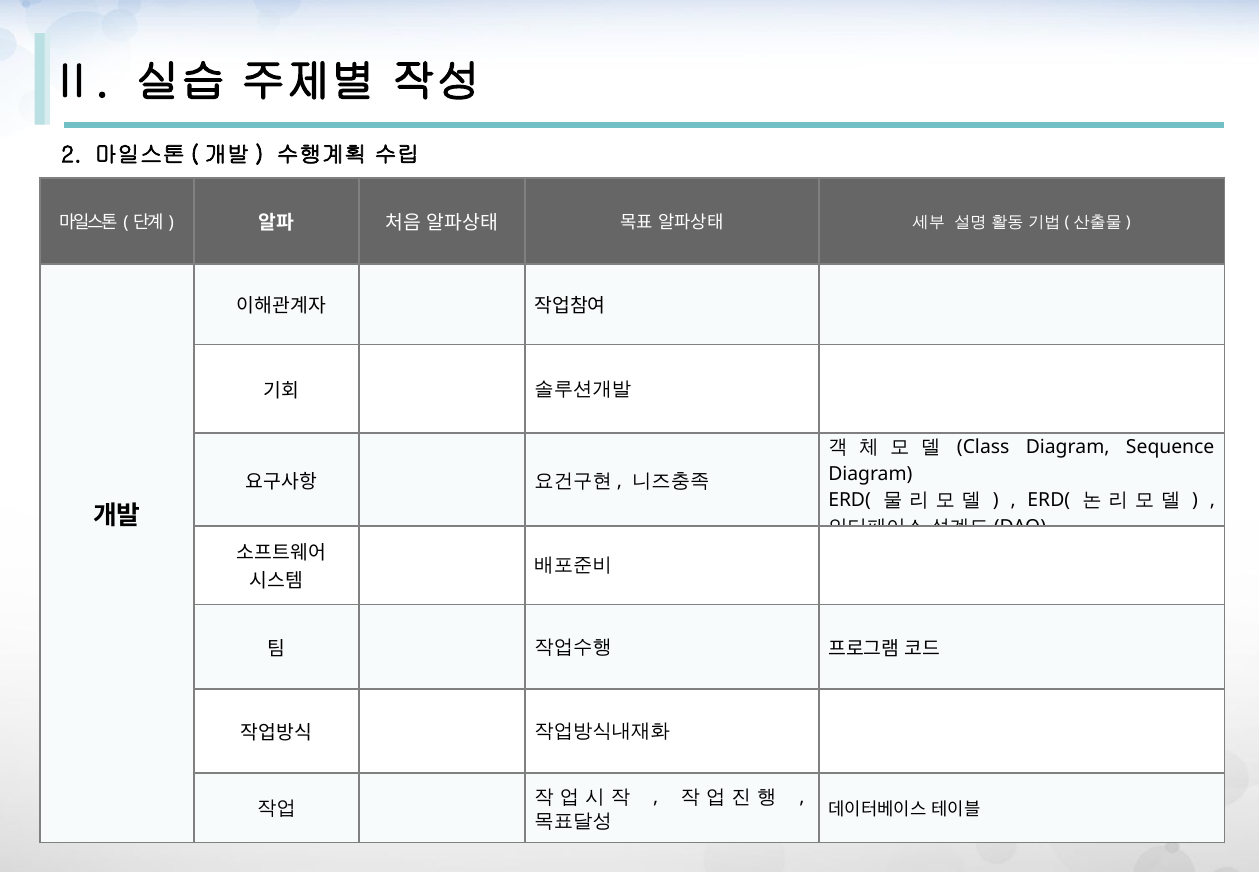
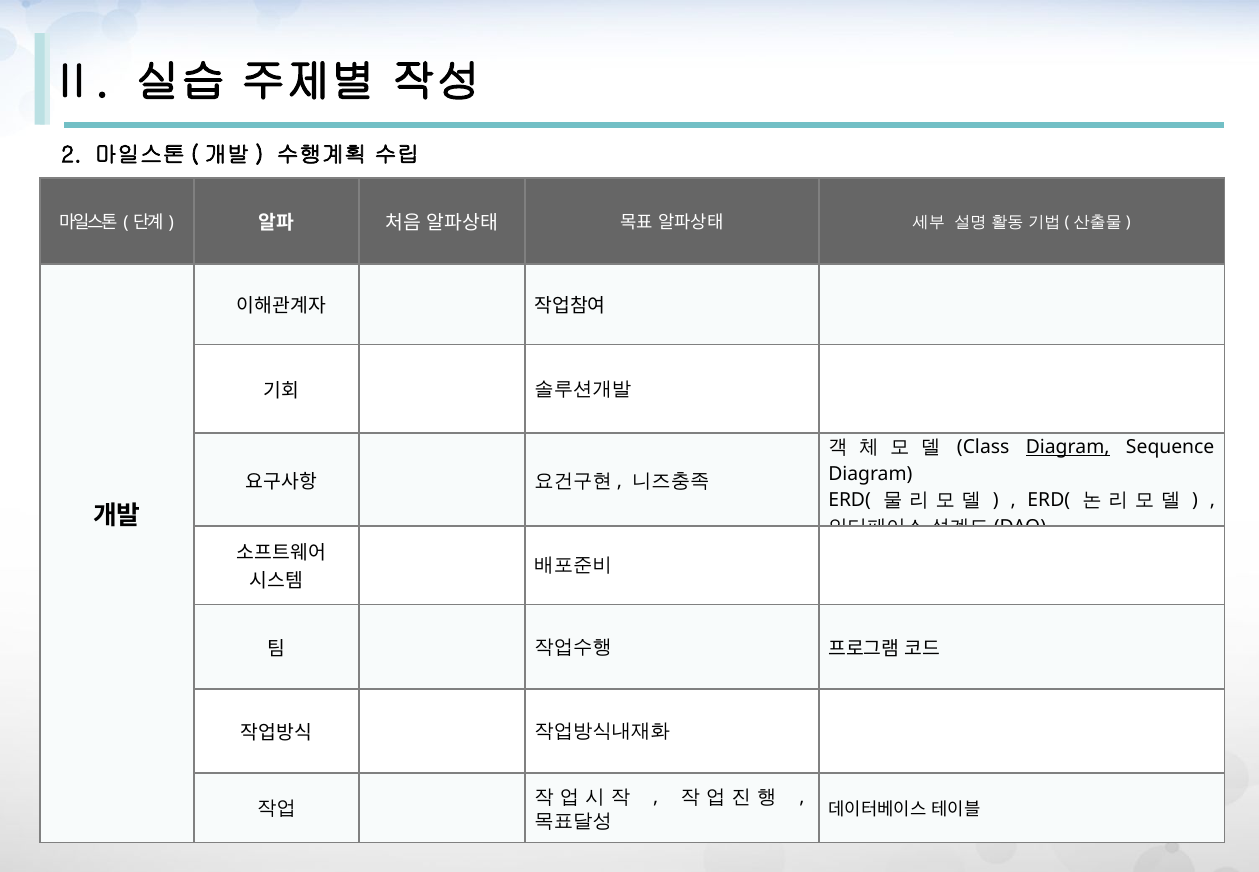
Diagram at (1068, 447) underline: none -> present
